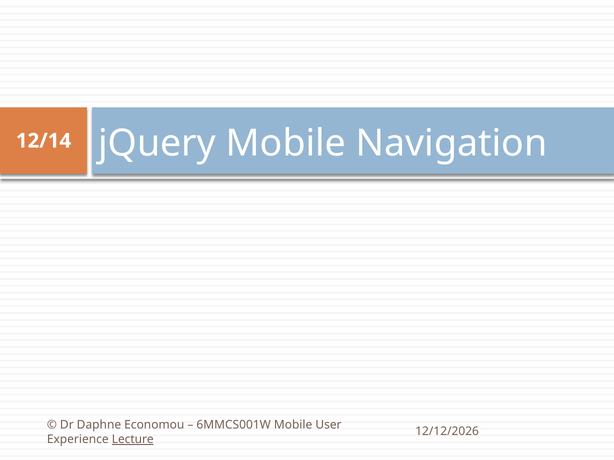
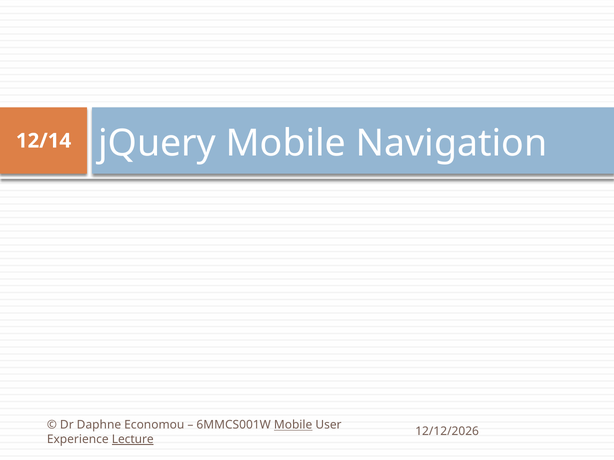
Mobile at (293, 425) underline: none -> present
